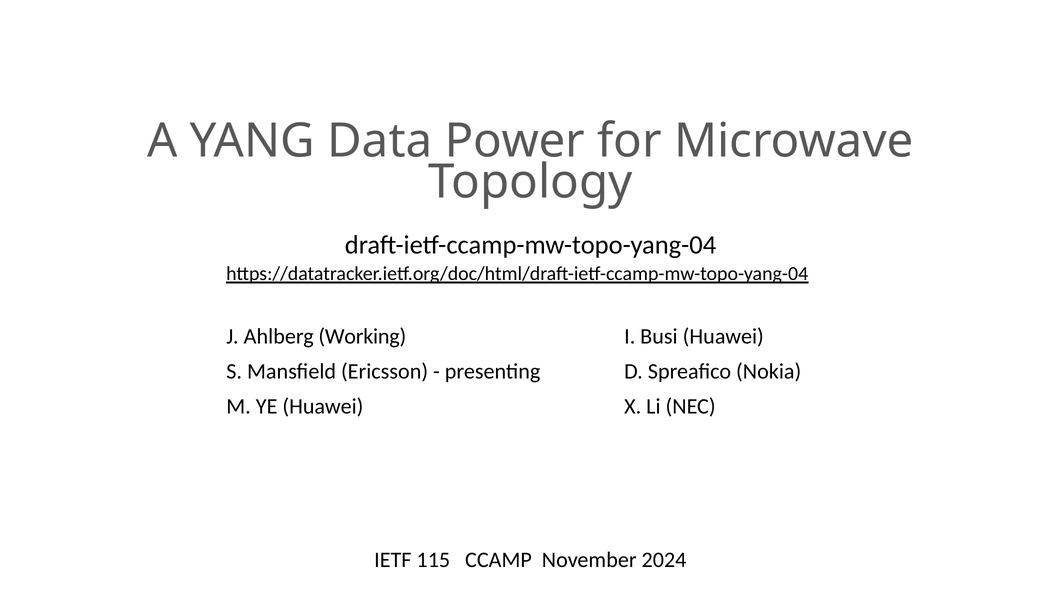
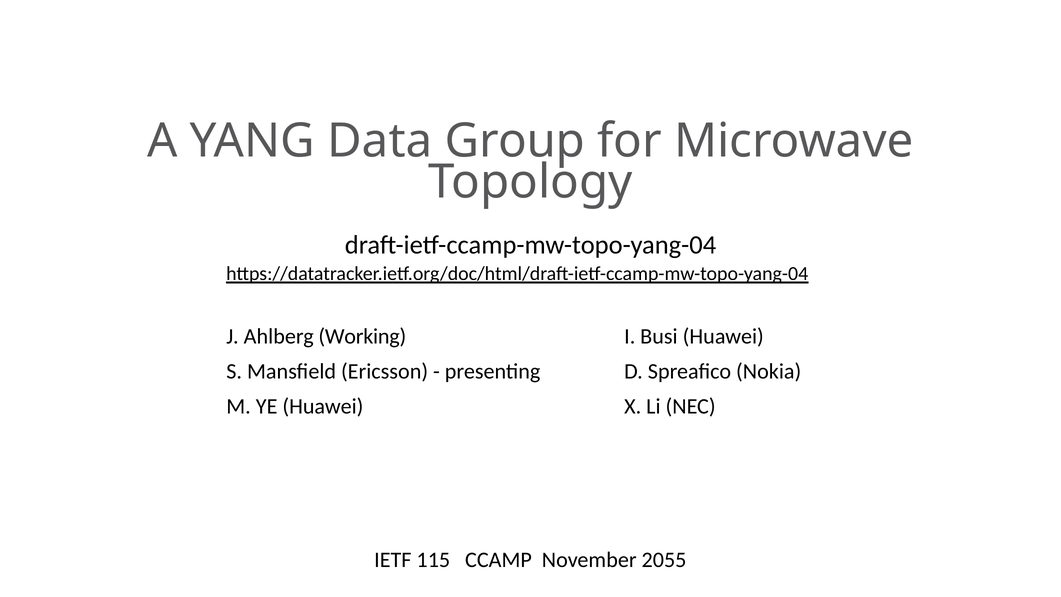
Power: Power -> Group
2024: 2024 -> 2055
